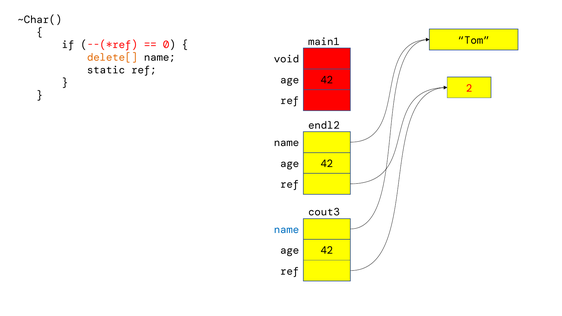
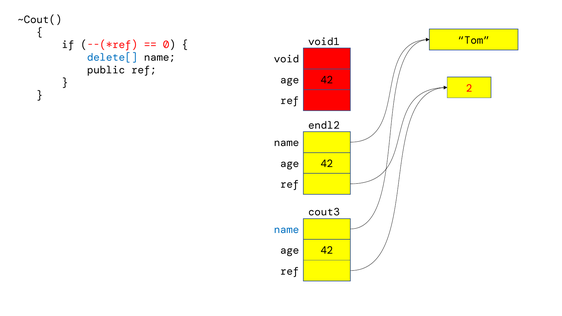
~Char(: ~Char( -> ~Cout(
main1: main1 -> void1
delete[ colour: orange -> blue
static: static -> public
